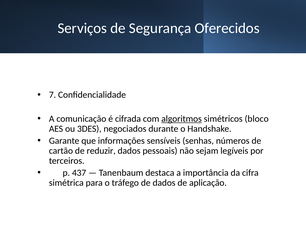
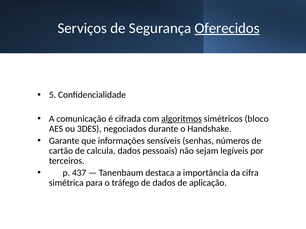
Oferecidos underline: none -> present
7: 7 -> 5
reduzir: reduzir -> calcula
